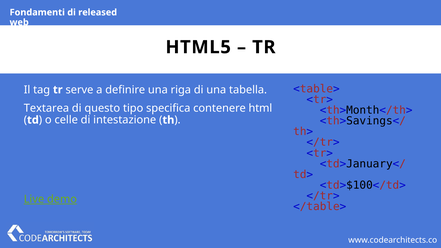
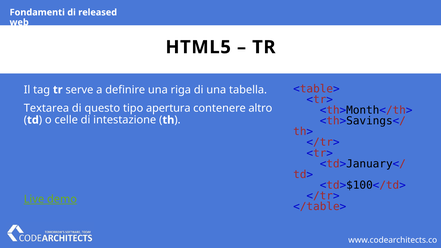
specifica: specifica -> apertura
html: html -> altro
